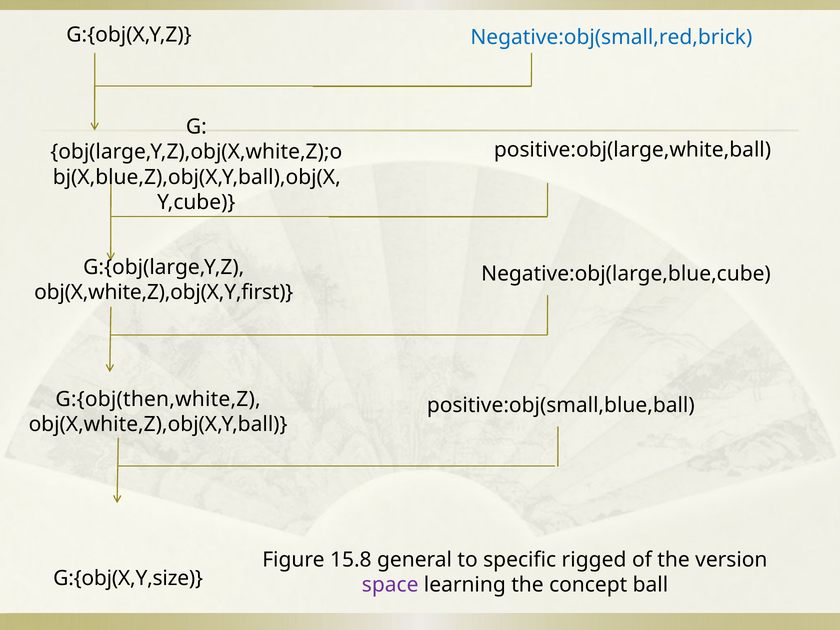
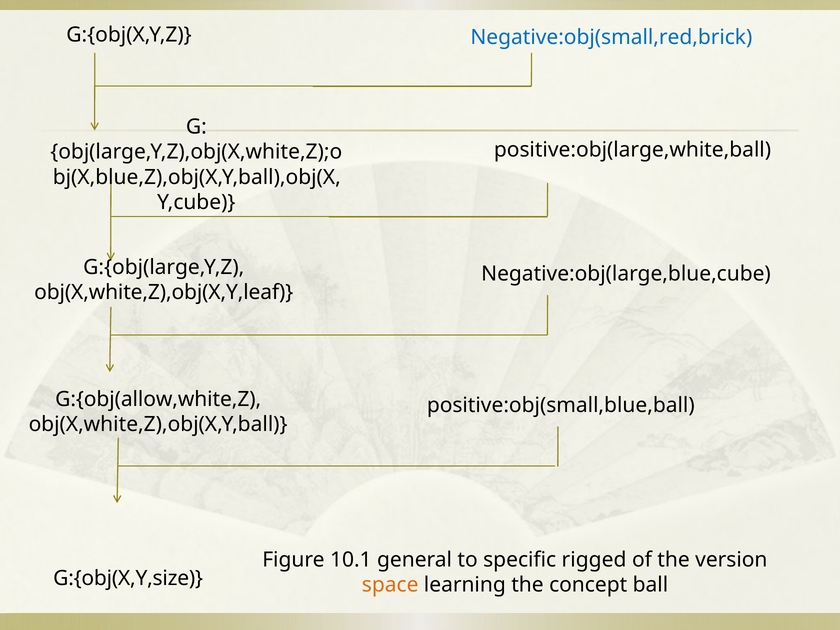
obj(X,white,Z),obj(X,Y,first: obj(X,white,Z),obj(X,Y,first -> obj(X,white,Z),obj(X,Y,leaf
G:{obj(then,white,Z: G:{obj(then,white,Z -> G:{obj(allow,white,Z
15.8: 15.8 -> 10.1
space colour: purple -> orange
